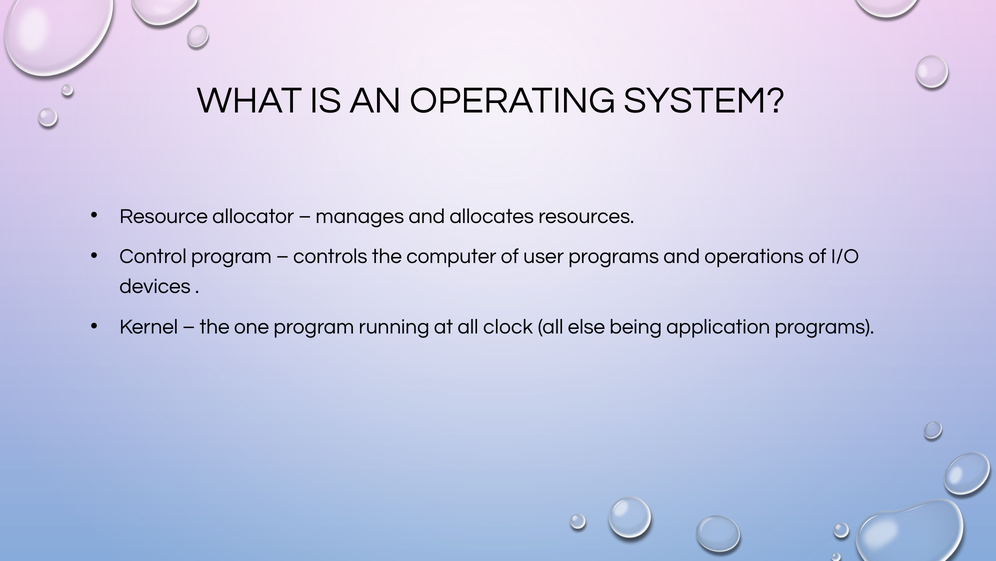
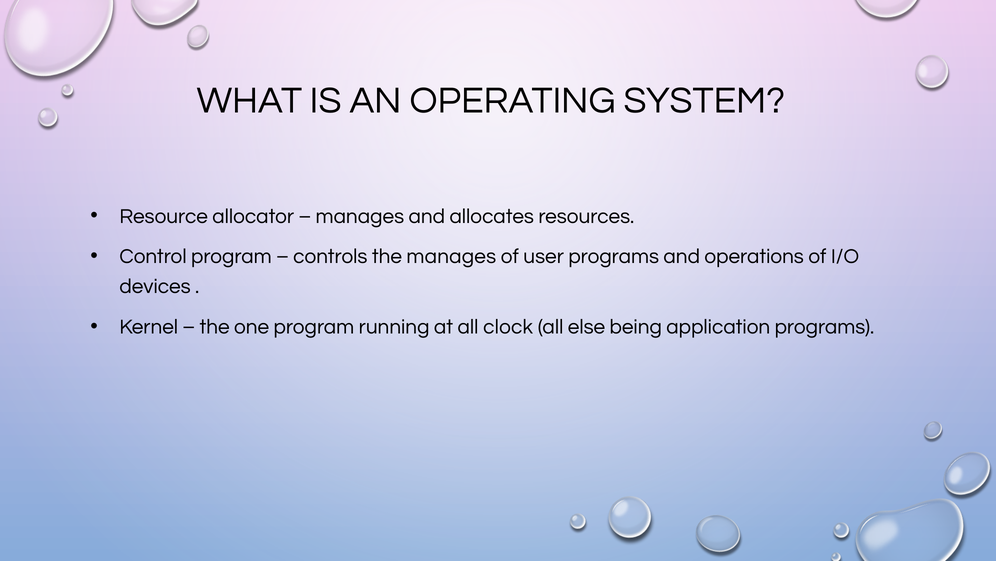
the computer: computer -> manages
